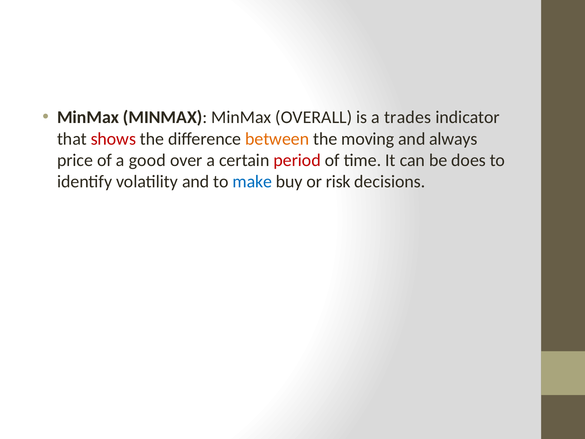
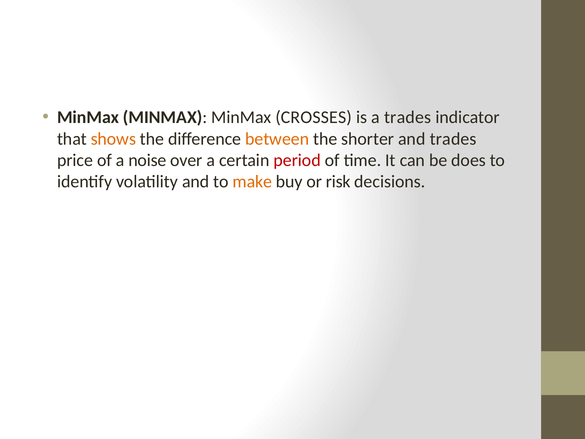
OVERALL: OVERALL -> CROSSES
shows colour: red -> orange
moving: moving -> shorter
and always: always -> trades
good: good -> noise
make colour: blue -> orange
